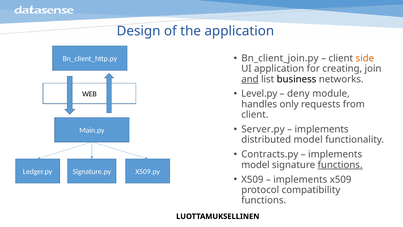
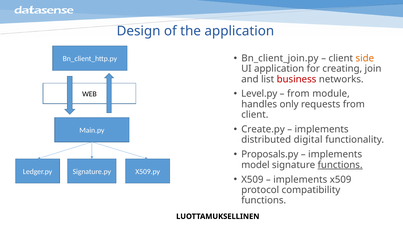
and underline: present -> none
business colour: black -> red
deny at (298, 94): deny -> from
Server.py: Server.py -> Create.py
distributed model: model -> digital
Contracts.py: Contracts.py -> Proposals.py
